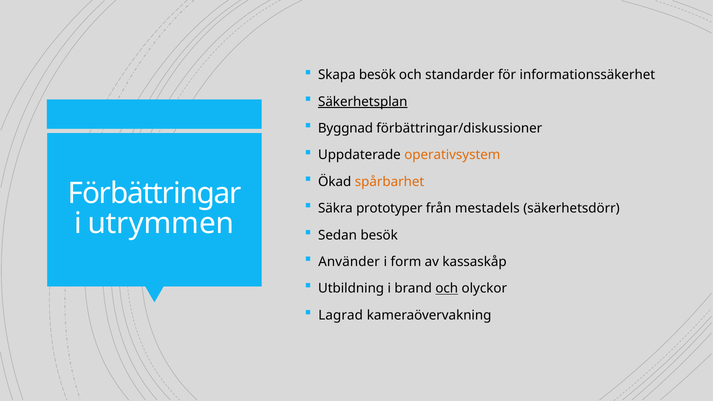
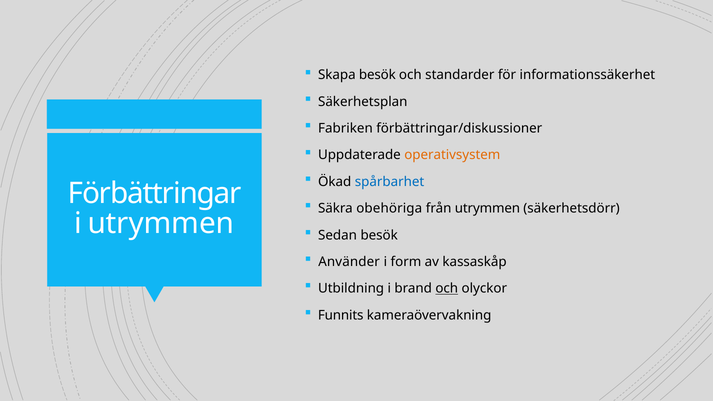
Säkerhetsplan underline: present -> none
Byggnad: Byggnad -> Fabriken
spårbarhet colour: orange -> blue
prototyper: prototyper -> obehöriga
från mestadels: mestadels -> utrymmen
Lagrad: Lagrad -> Funnits
